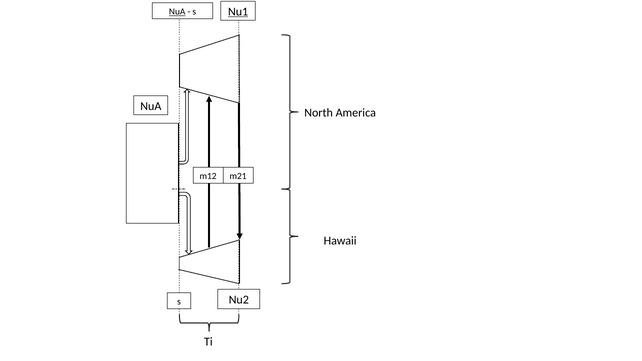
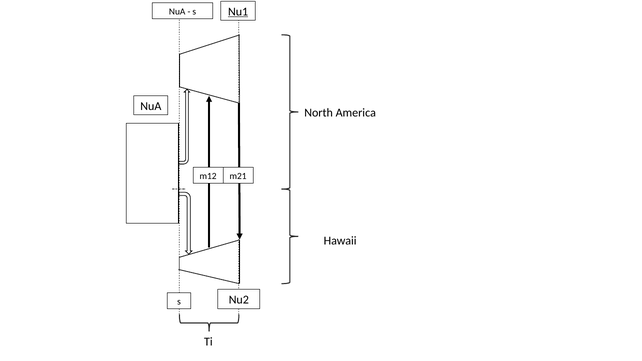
NuA at (177, 12) underline: present -> none
